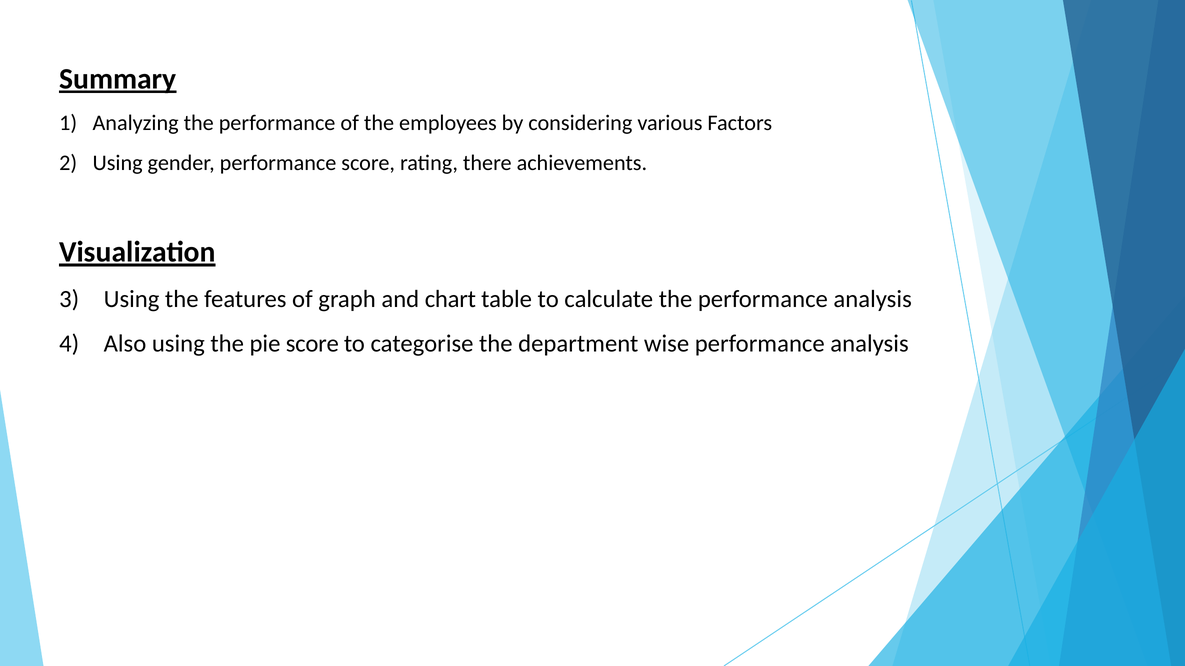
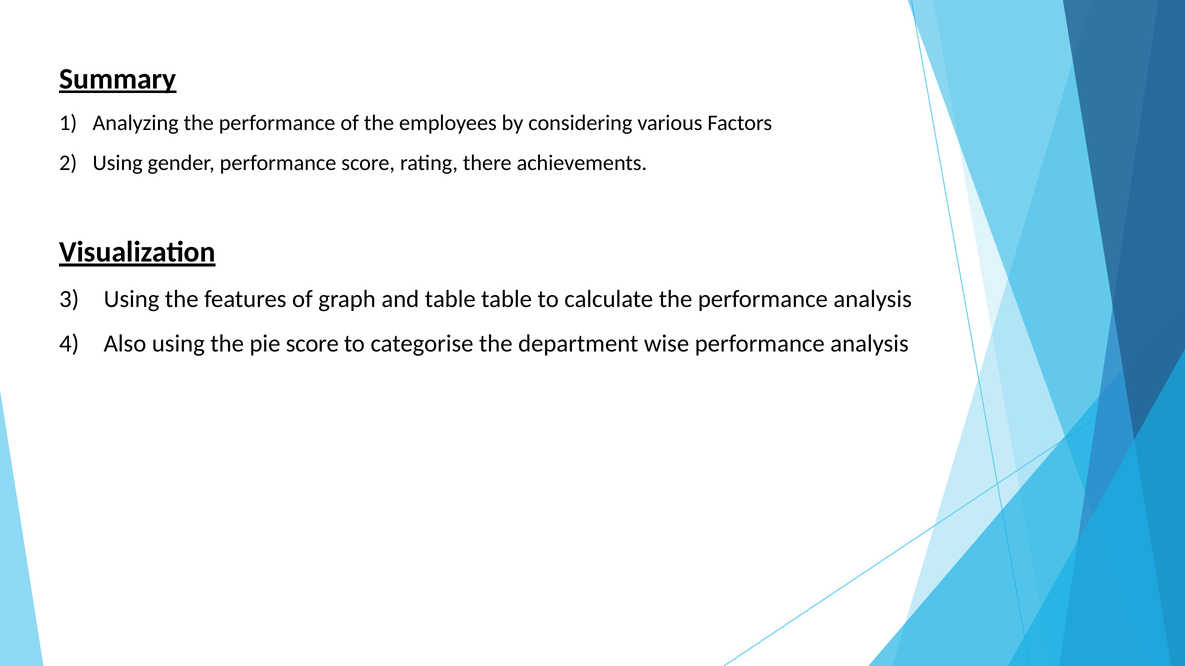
and chart: chart -> table
